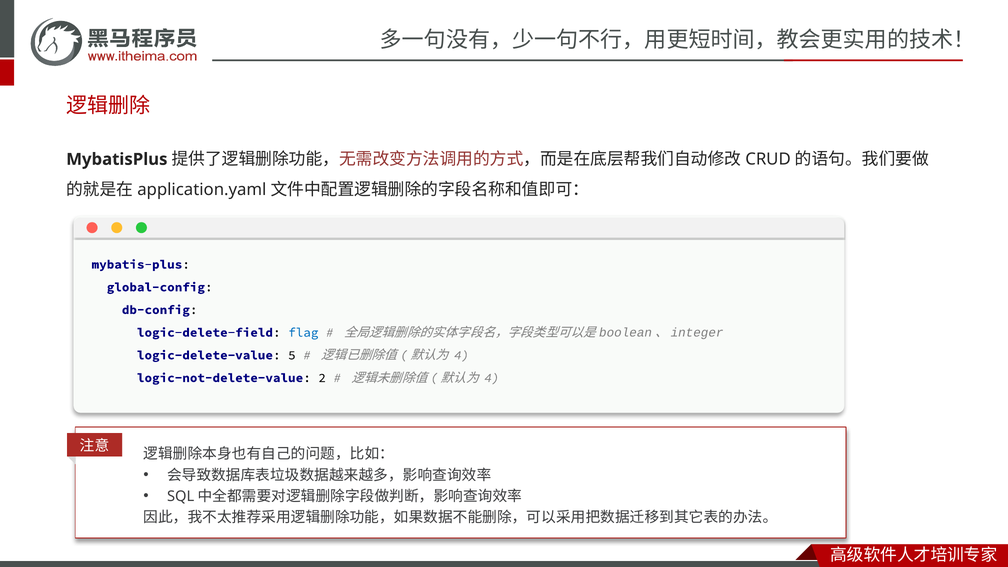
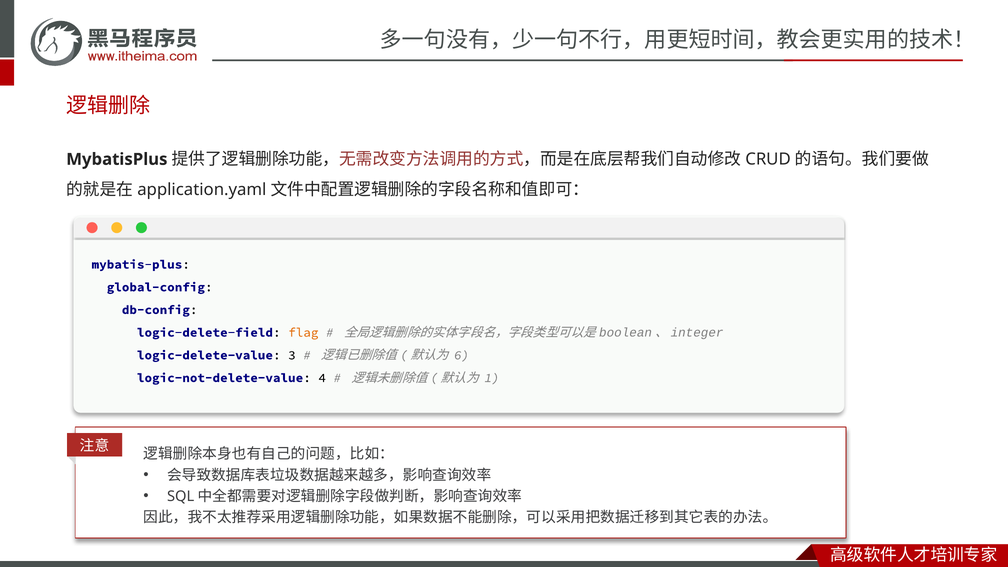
flag colour: blue -> orange
5: 5 -> 3
4 at (462, 355): 4 -> 6
2: 2 -> 4
4 at (492, 378): 4 -> 1
